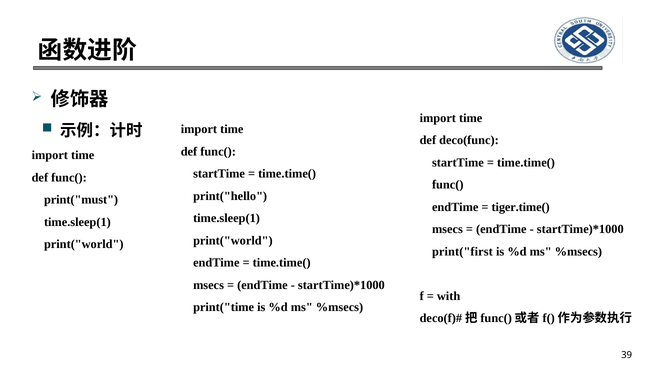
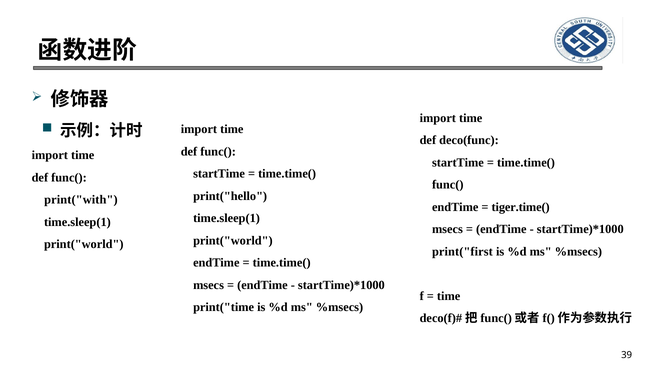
print("must: print("must -> print("with
with at (449, 296): with -> time
